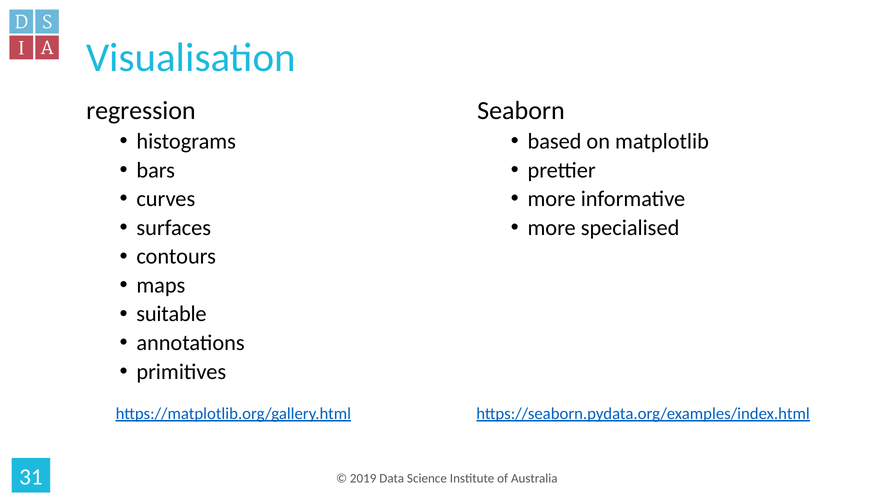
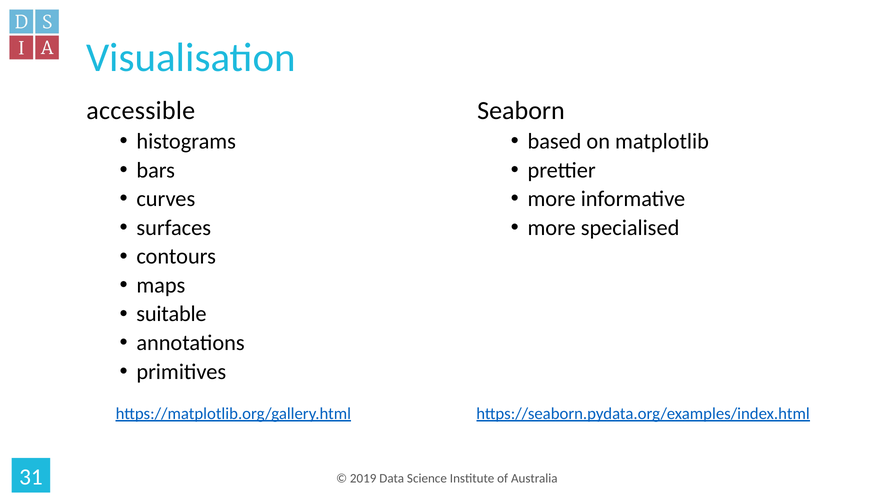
regression: regression -> accessible
